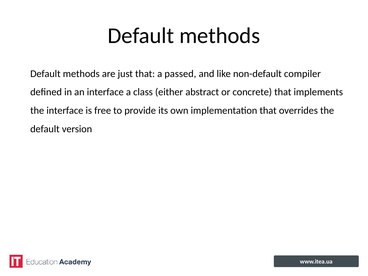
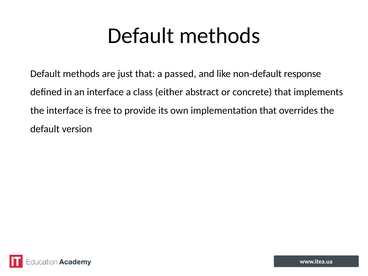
compiler: compiler -> response
